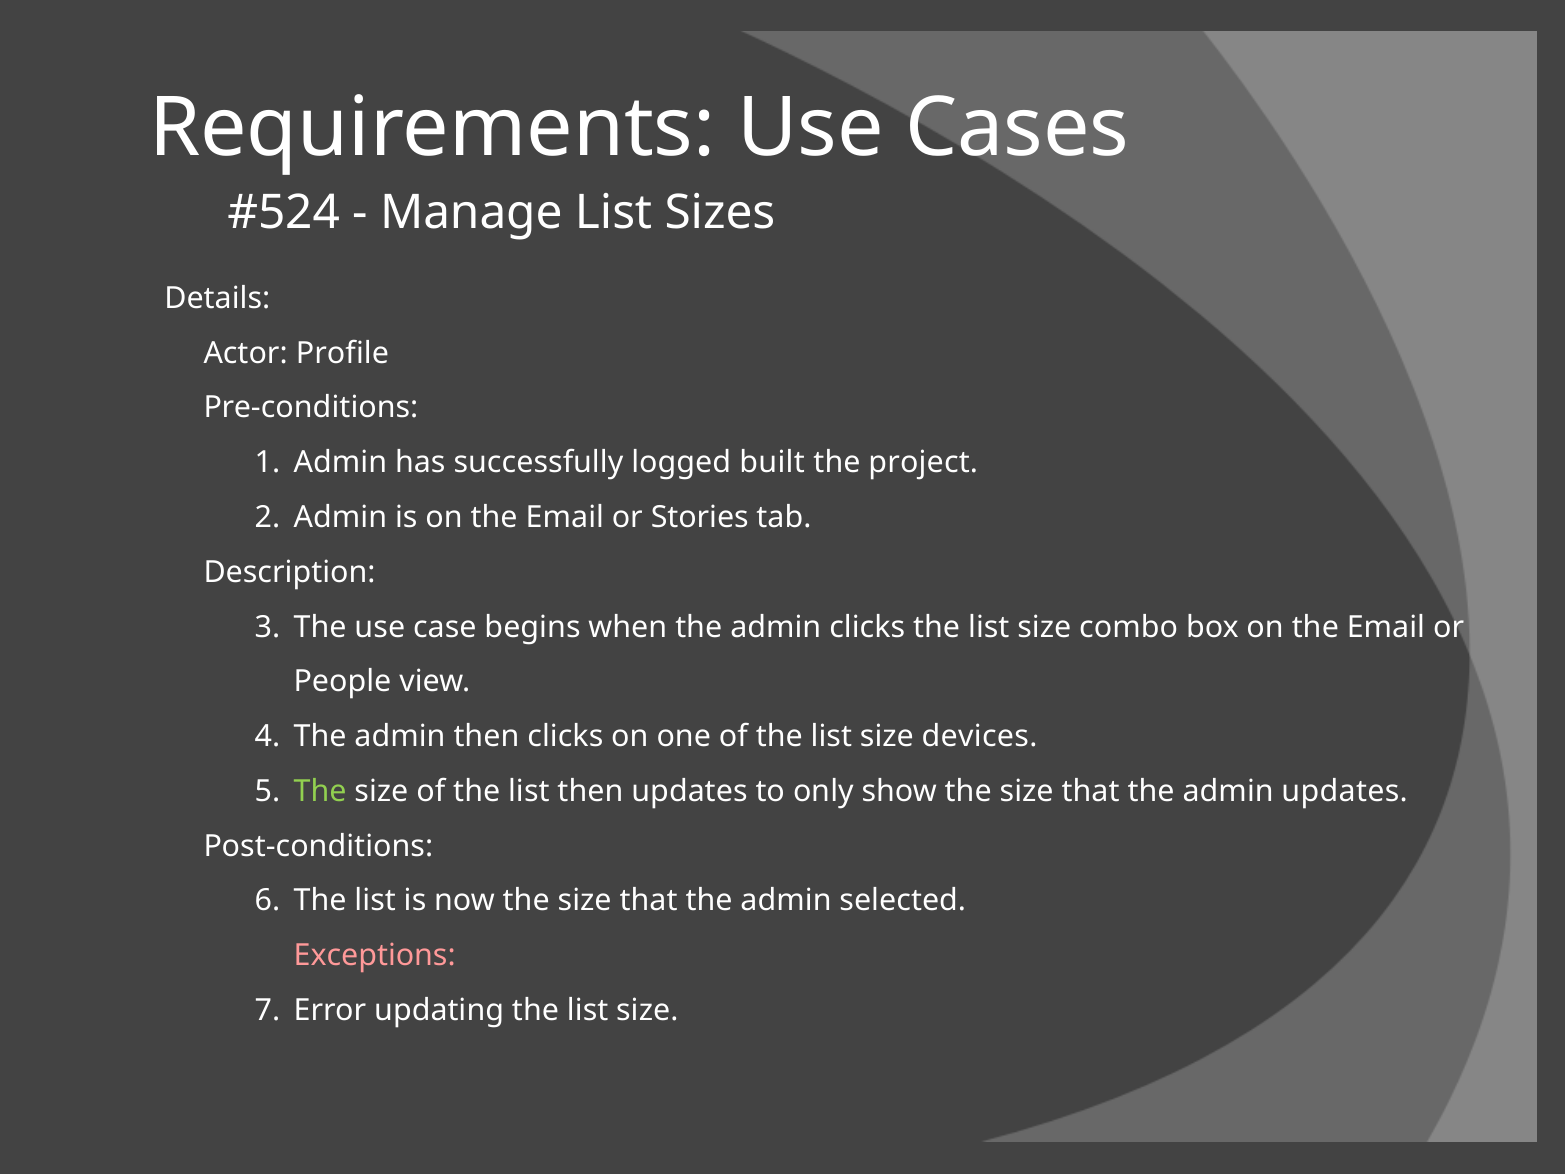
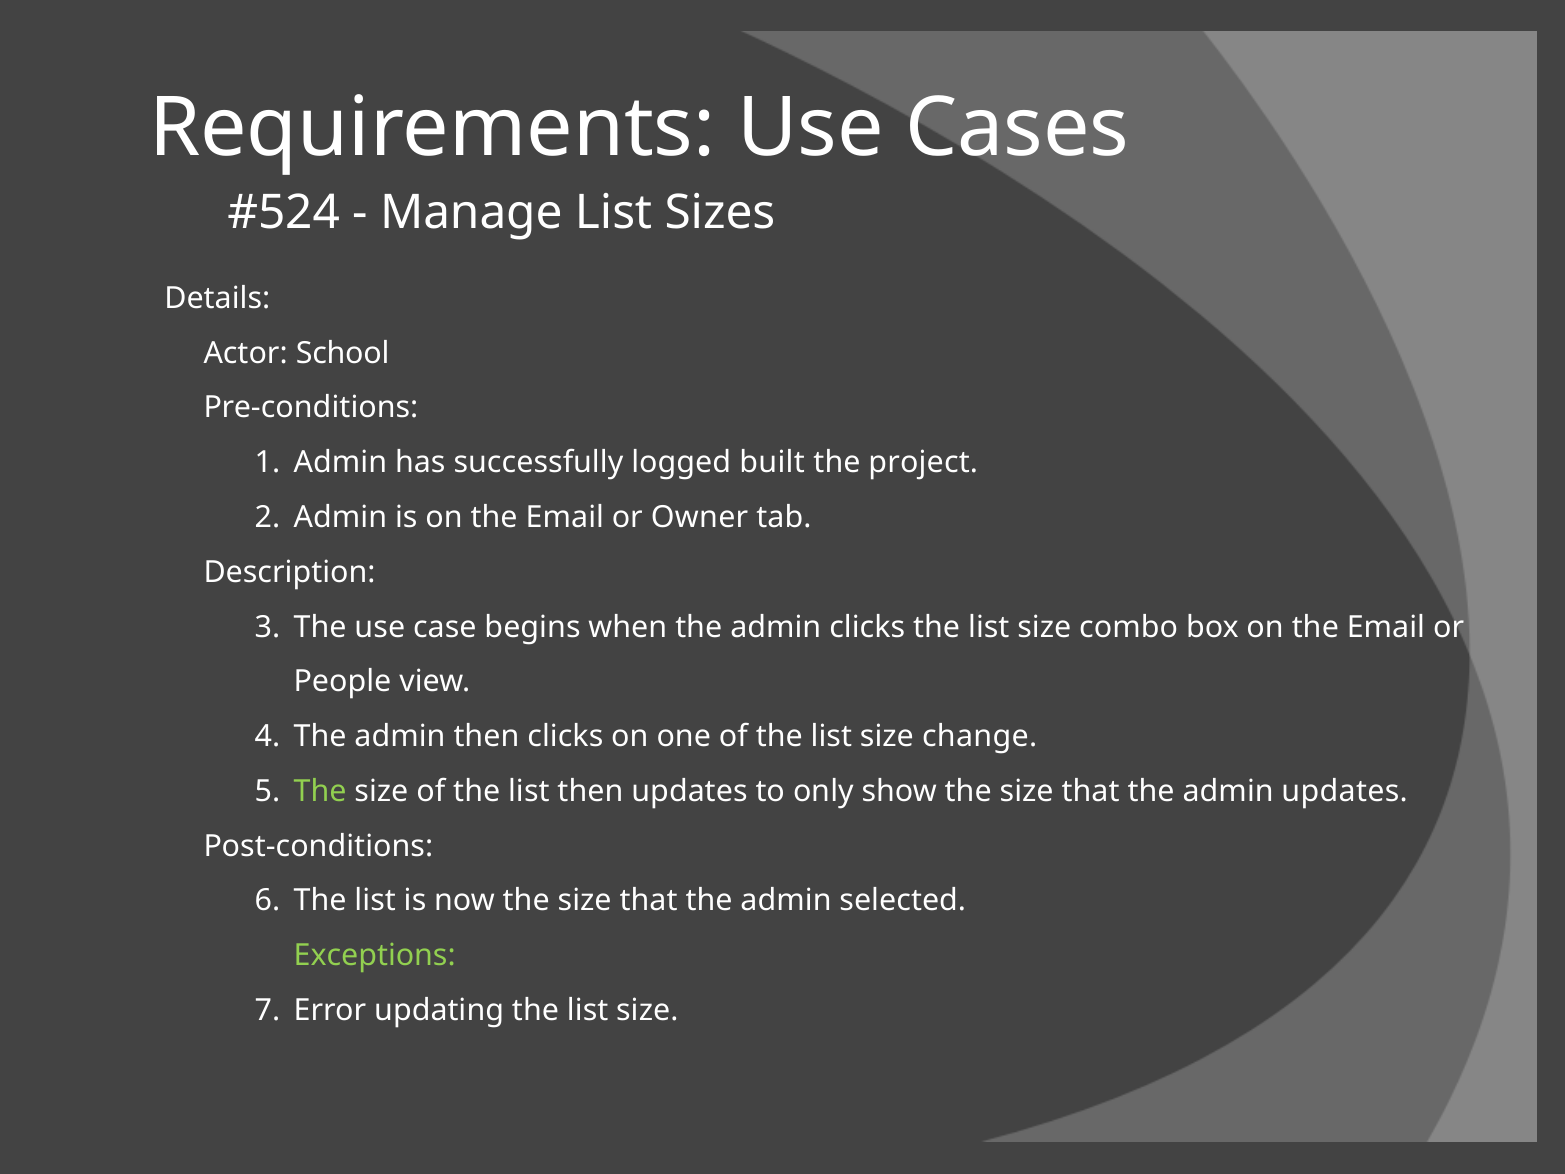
Profile: Profile -> School
Stories: Stories -> Owner
devices: devices -> change
Exceptions colour: pink -> light green
